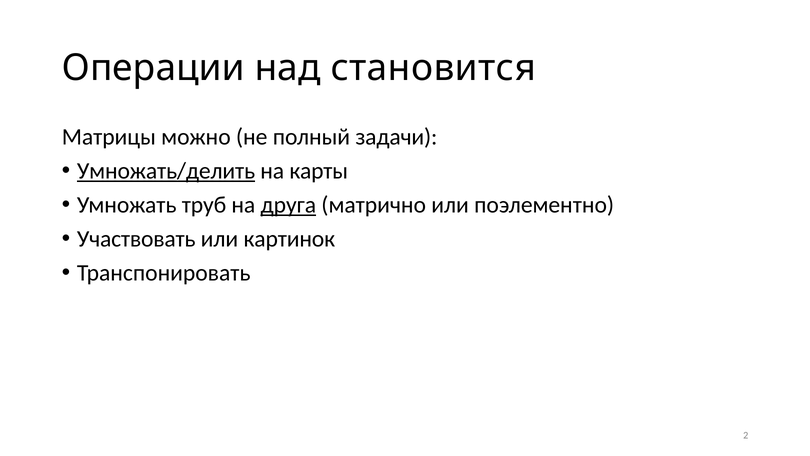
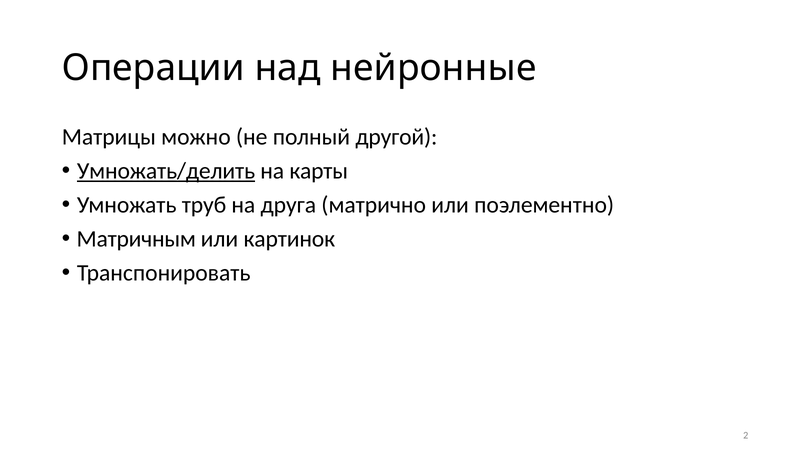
становится: становится -> нейронные
задачи: задачи -> другой
друга underline: present -> none
Участвовать: Участвовать -> Матричным
